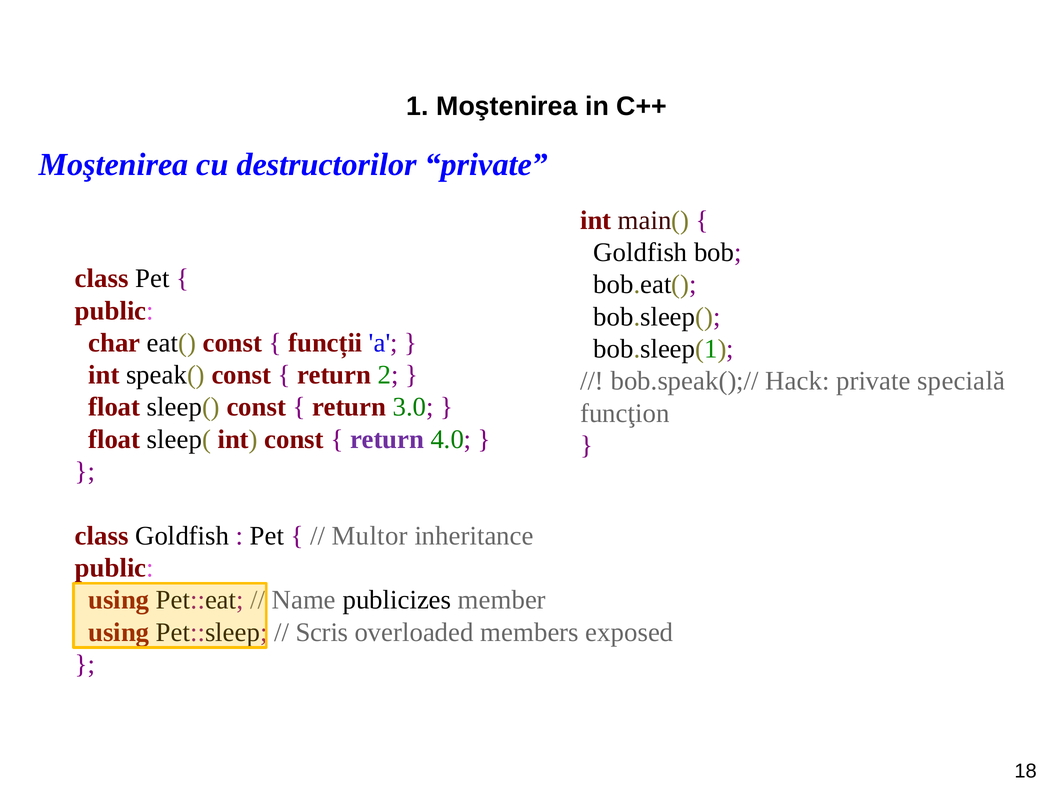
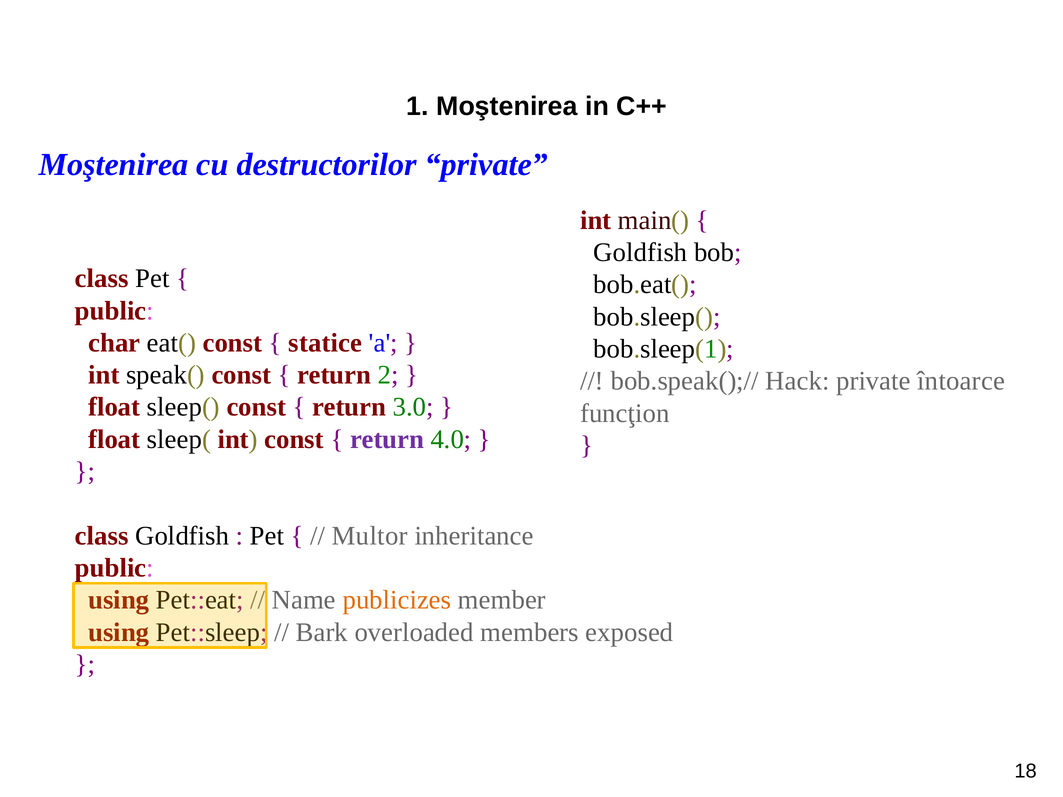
funcții: funcții -> statice
specială: specială -> întoarce
publicizes colour: black -> orange
Scris: Scris -> Bark
